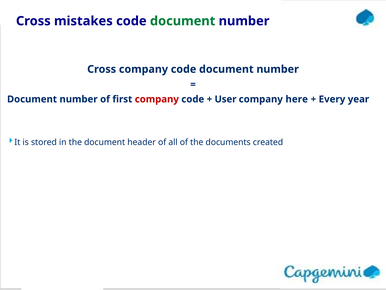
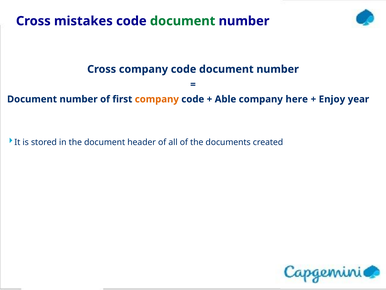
company at (157, 99) colour: red -> orange
User: User -> Able
Every: Every -> Enjoy
